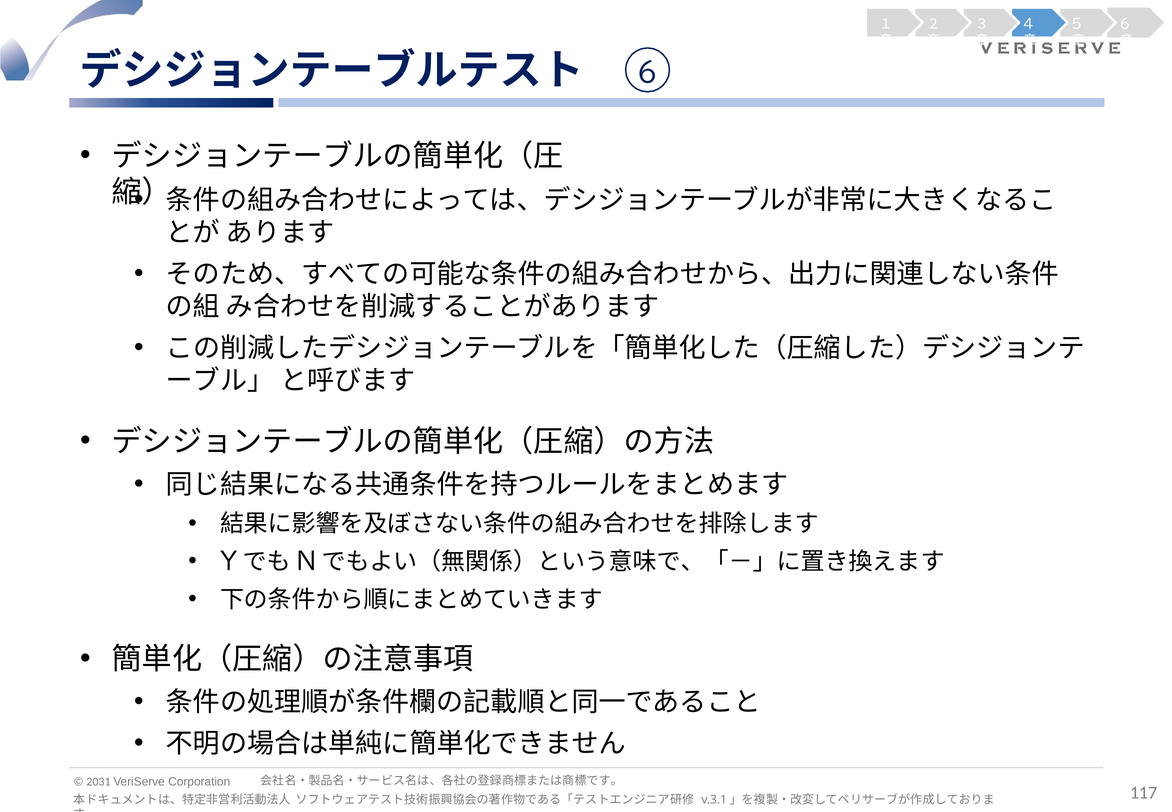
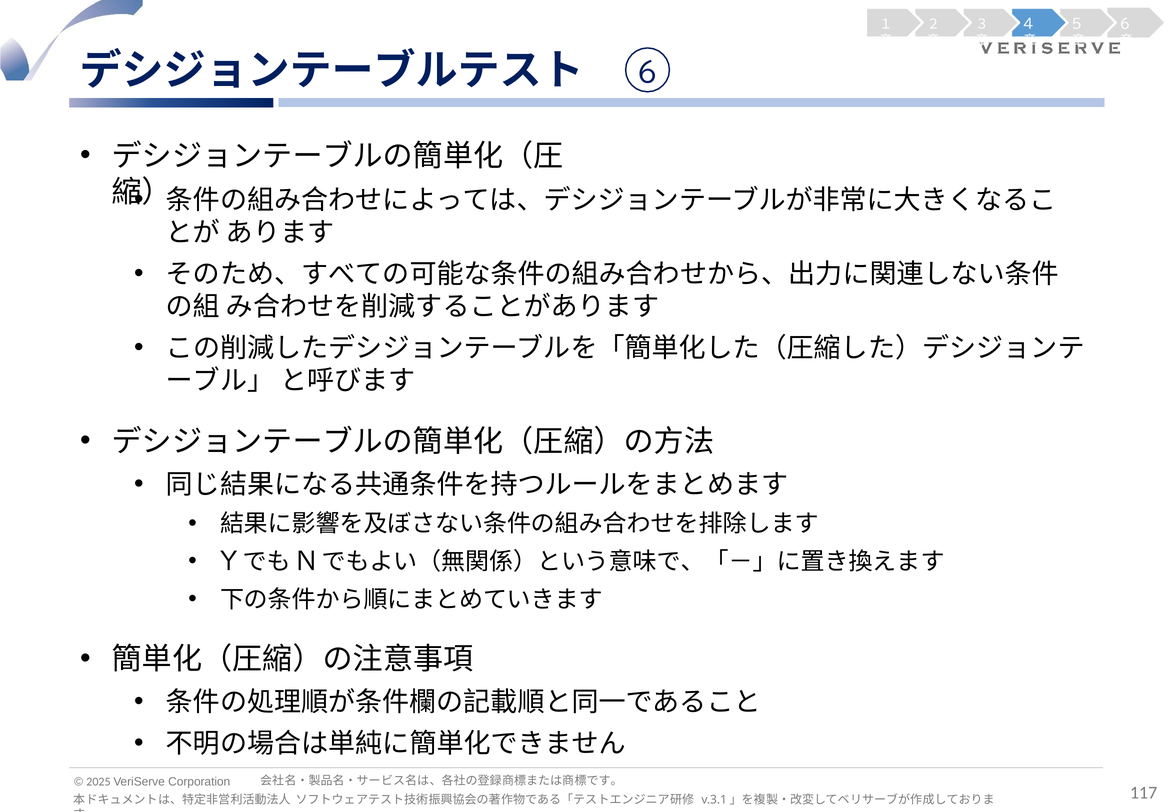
2031: 2031 -> 2025
